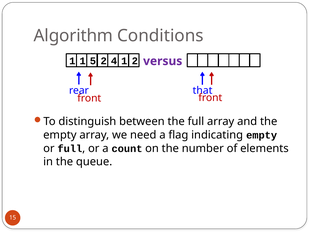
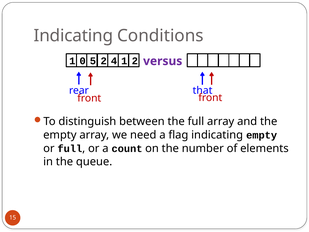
Algorithm at (73, 36): Algorithm -> Indicating
1 1: 1 -> 0
